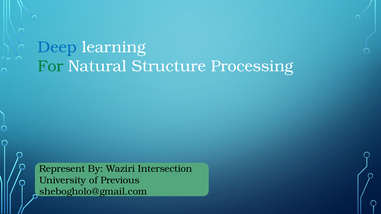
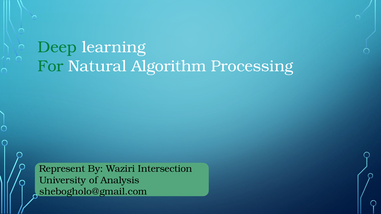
Deep colour: blue -> green
Structure: Structure -> Algorithm
Previous: Previous -> Analysis
